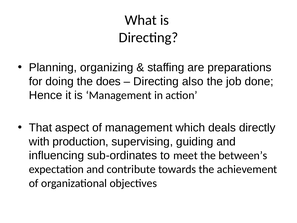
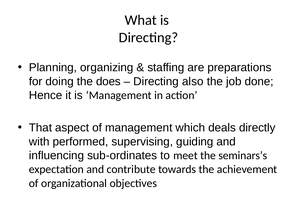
production: production -> performed
between’s: between’s -> seminars’s
